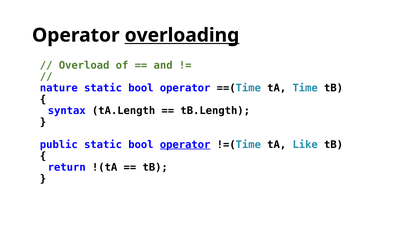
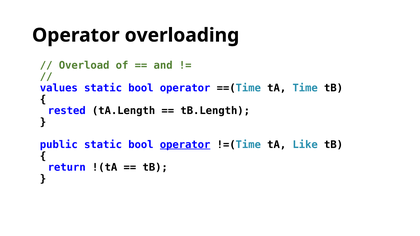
overloading underline: present -> none
nature: nature -> values
syntax: syntax -> rested
